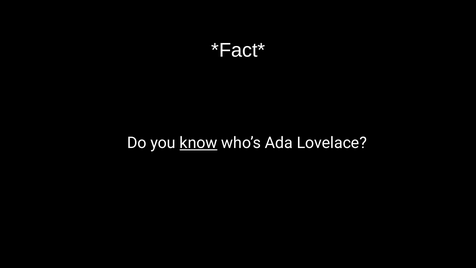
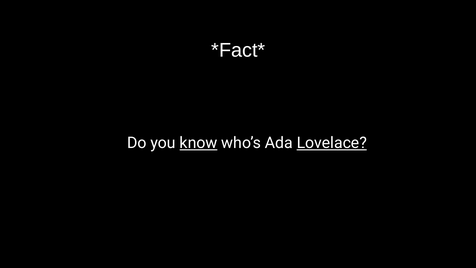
Lovelace underline: none -> present
